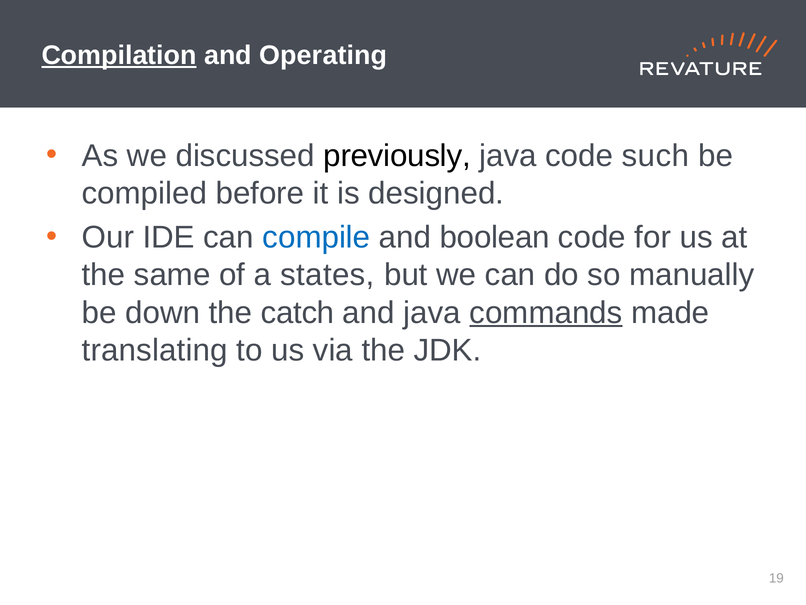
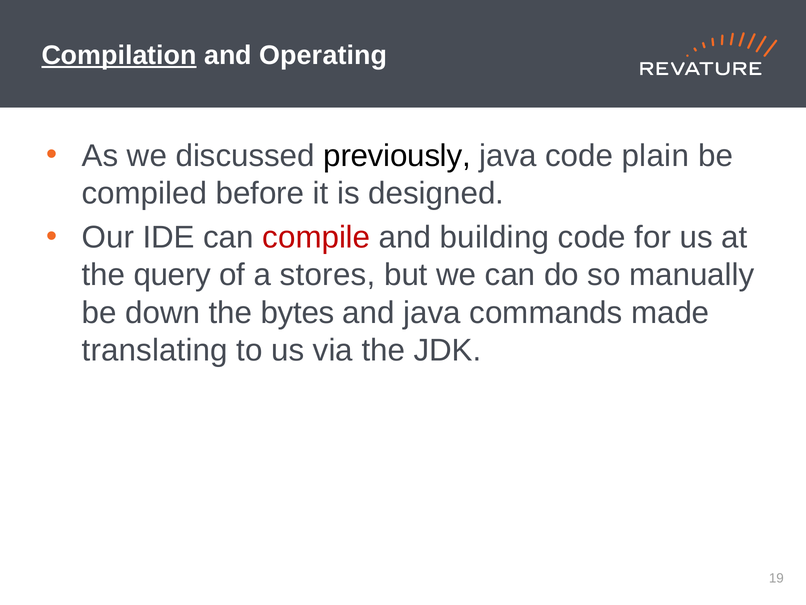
such: such -> plain
compile colour: blue -> red
boolean: boolean -> building
same: same -> query
states: states -> stores
catch: catch -> bytes
commands underline: present -> none
